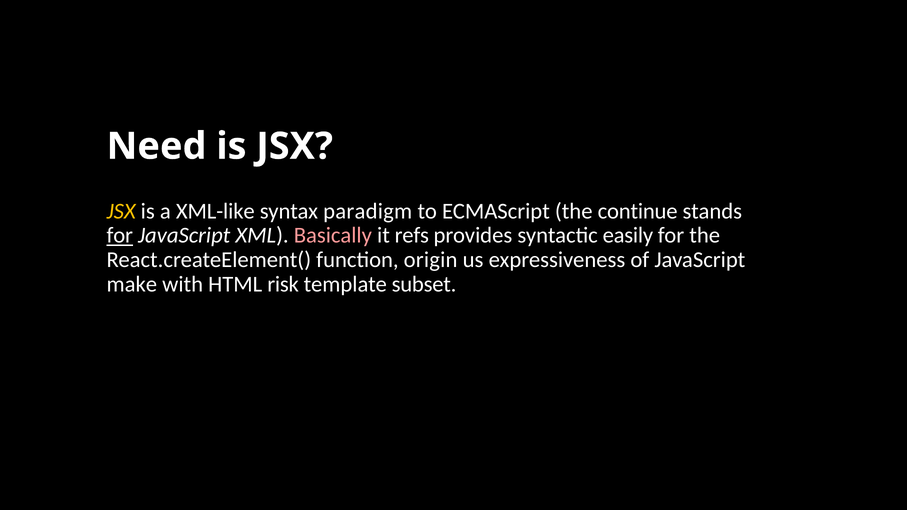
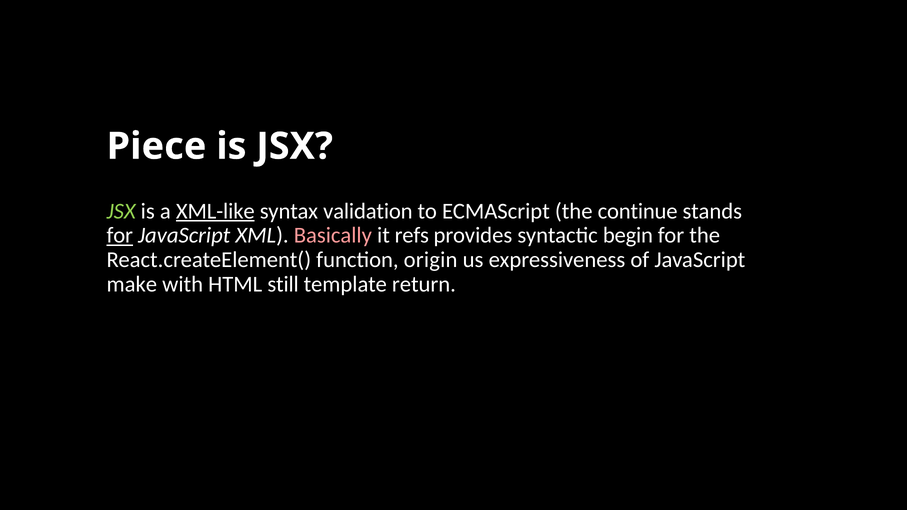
Need: Need -> Piece
JSX at (121, 211) colour: yellow -> light green
XML-like underline: none -> present
paradigm: paradigm -> validation
easily: easily -> begin
risk: risk -> still
subset: subset -> return
